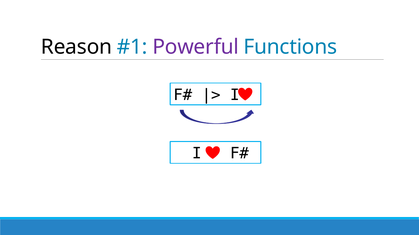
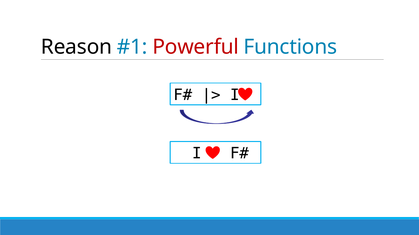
Powerful colour: purple -> red
